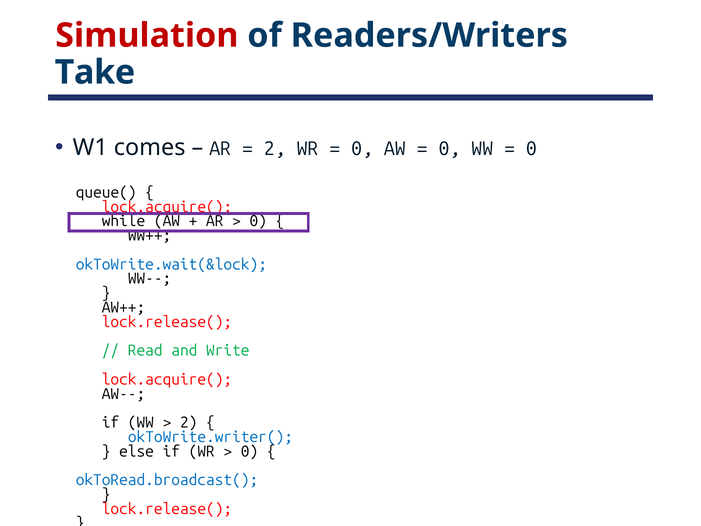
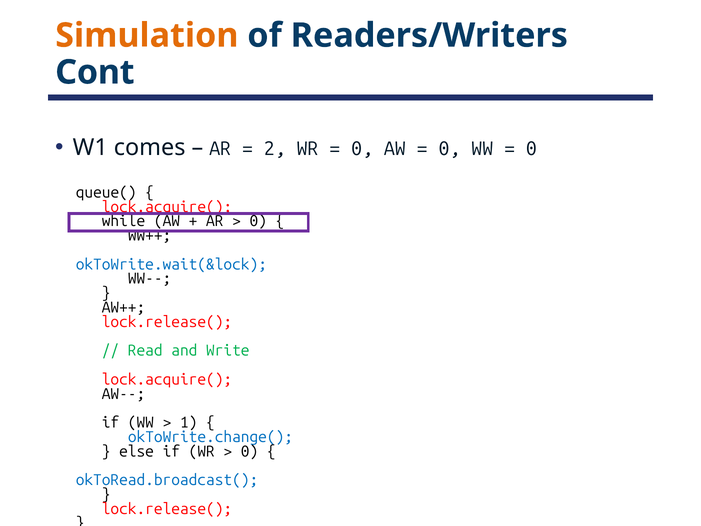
Simulation colour: red -> orange
Take: Take -> Cont
2 at (189, 422): 2 -> 1
okToWrite.writer(: okToWrite.writer( -> okToWrite.change(
